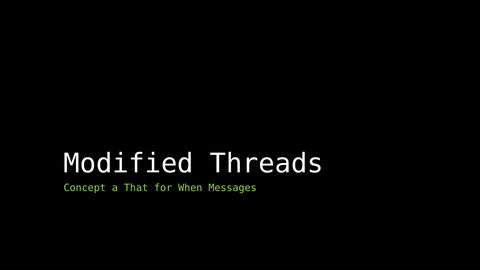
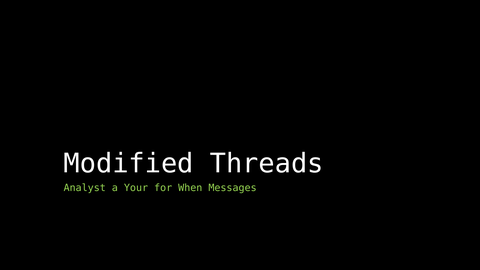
Concept: Concept -> Analyst
That: That -> Your
